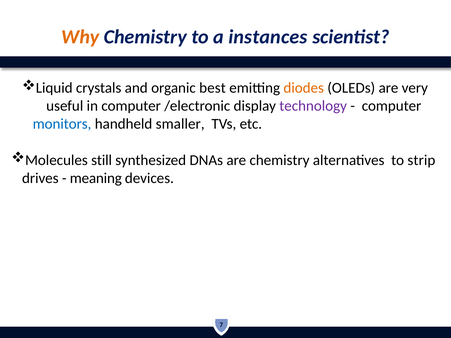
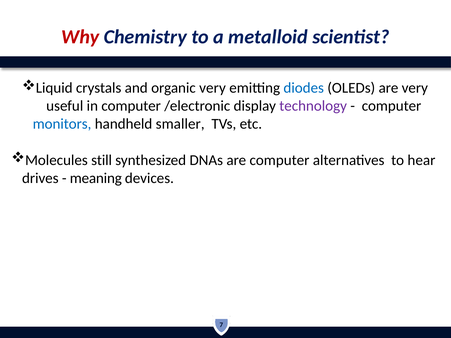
Why colour: orange -> red
instances: instances -> metalloid
organic best: best -> very
diodes colour: orange -> blue
are chemistry: chemistry -> computer
strip: strip -> hear
